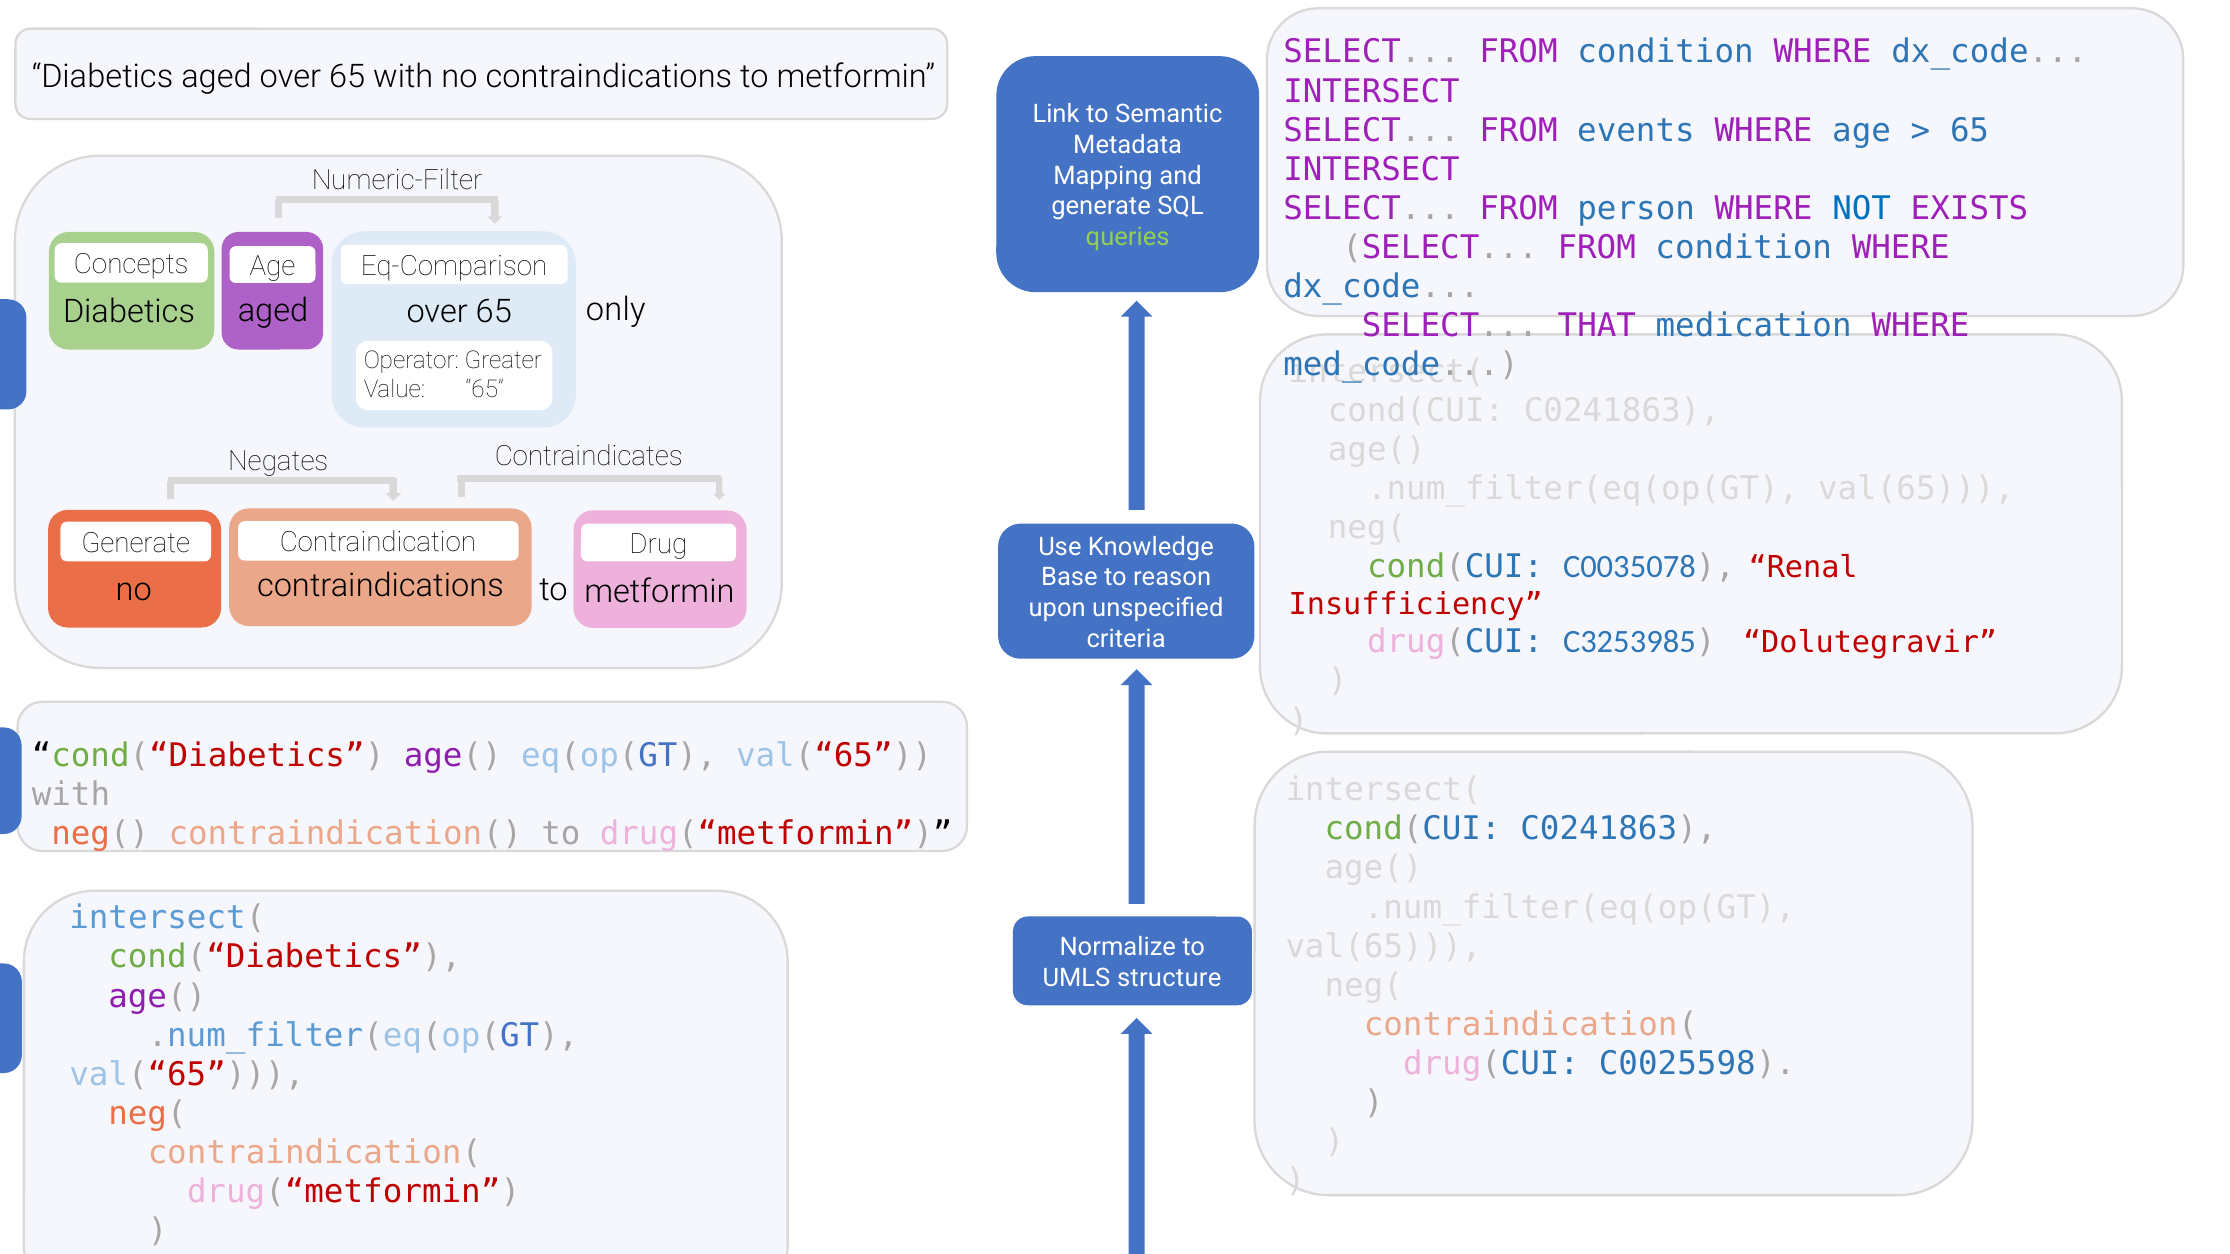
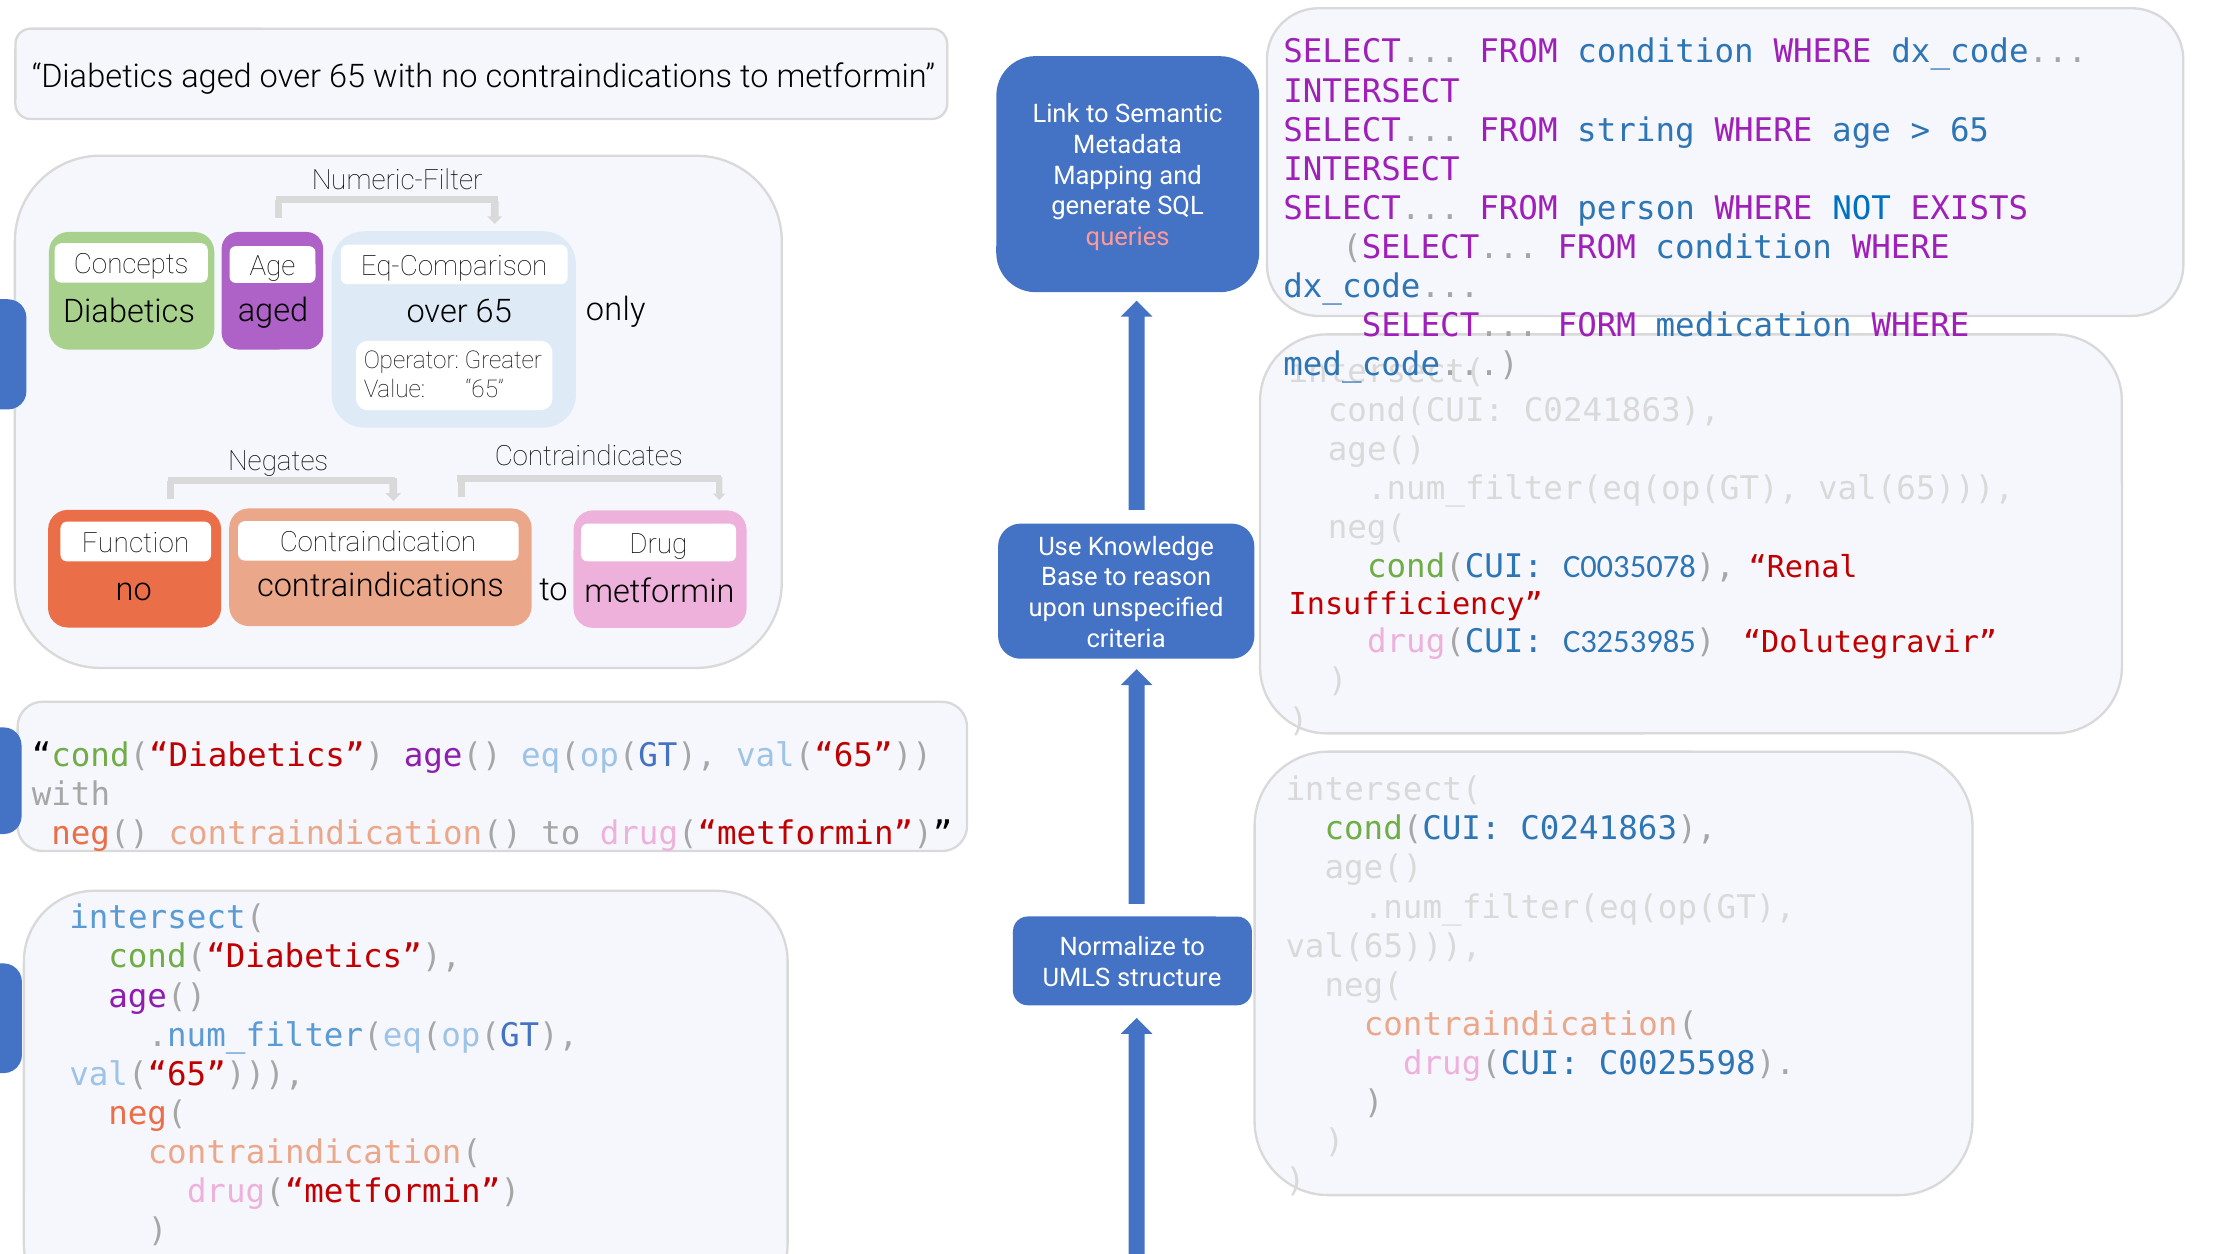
events: events -> string
queries colour: light green -> pink
SELECT THAT: THAT -> FORM
Generate at (136, 544): Generate -> Function
